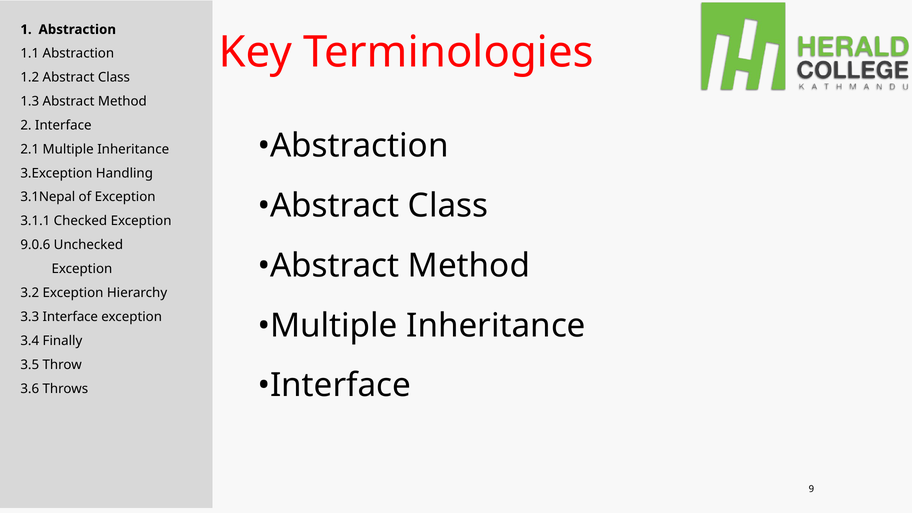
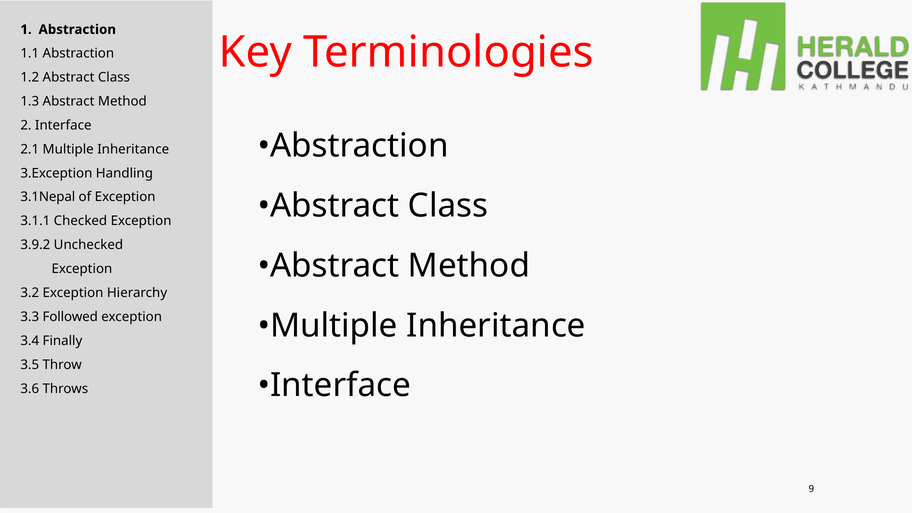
9.0.6: 9.0.6 -> 3.9.2
3.3 Interface: Interface -> Followed
